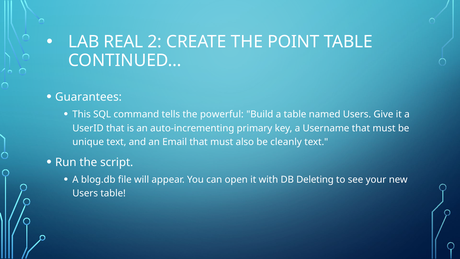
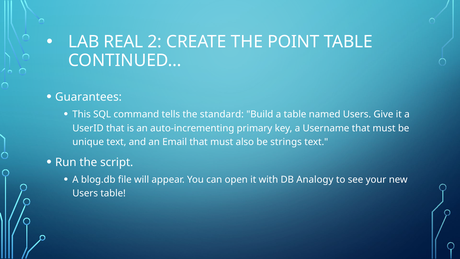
powerful: powerful -> standard
cleanly: cleanly -> strings
Deleting: Deleting -> Analogy
